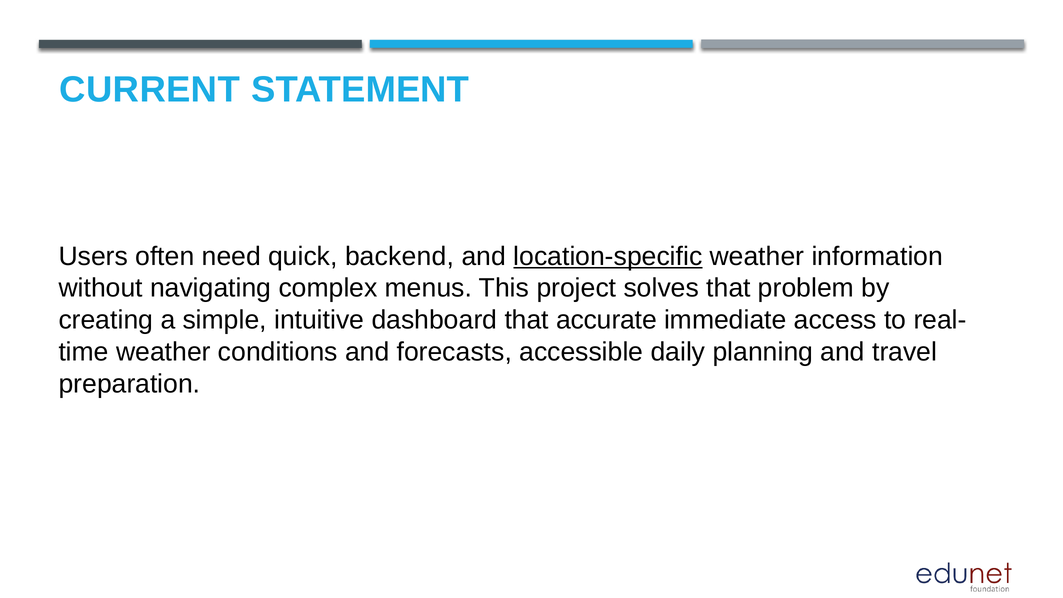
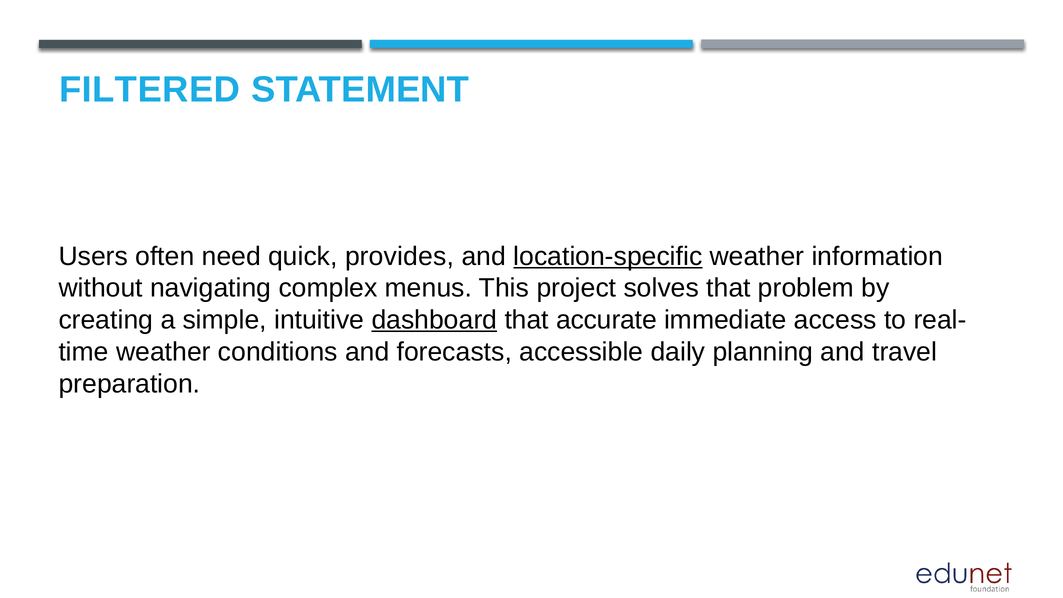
CURRENT: CURRENT -> FILTERED
backend: backend -> provides
dashboard underline: none -> present
